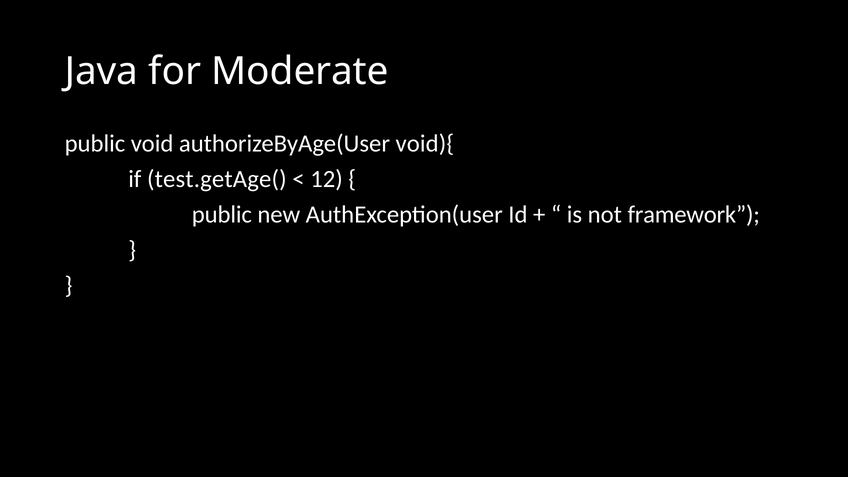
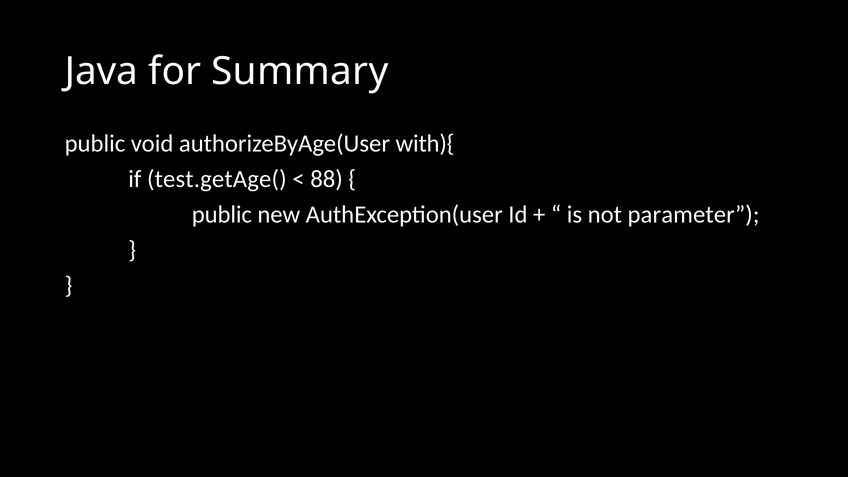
Moderate: Moderate -> Summary
void){: void){ -> with){
12: 12 -> 88
framework: framework -> parameter
